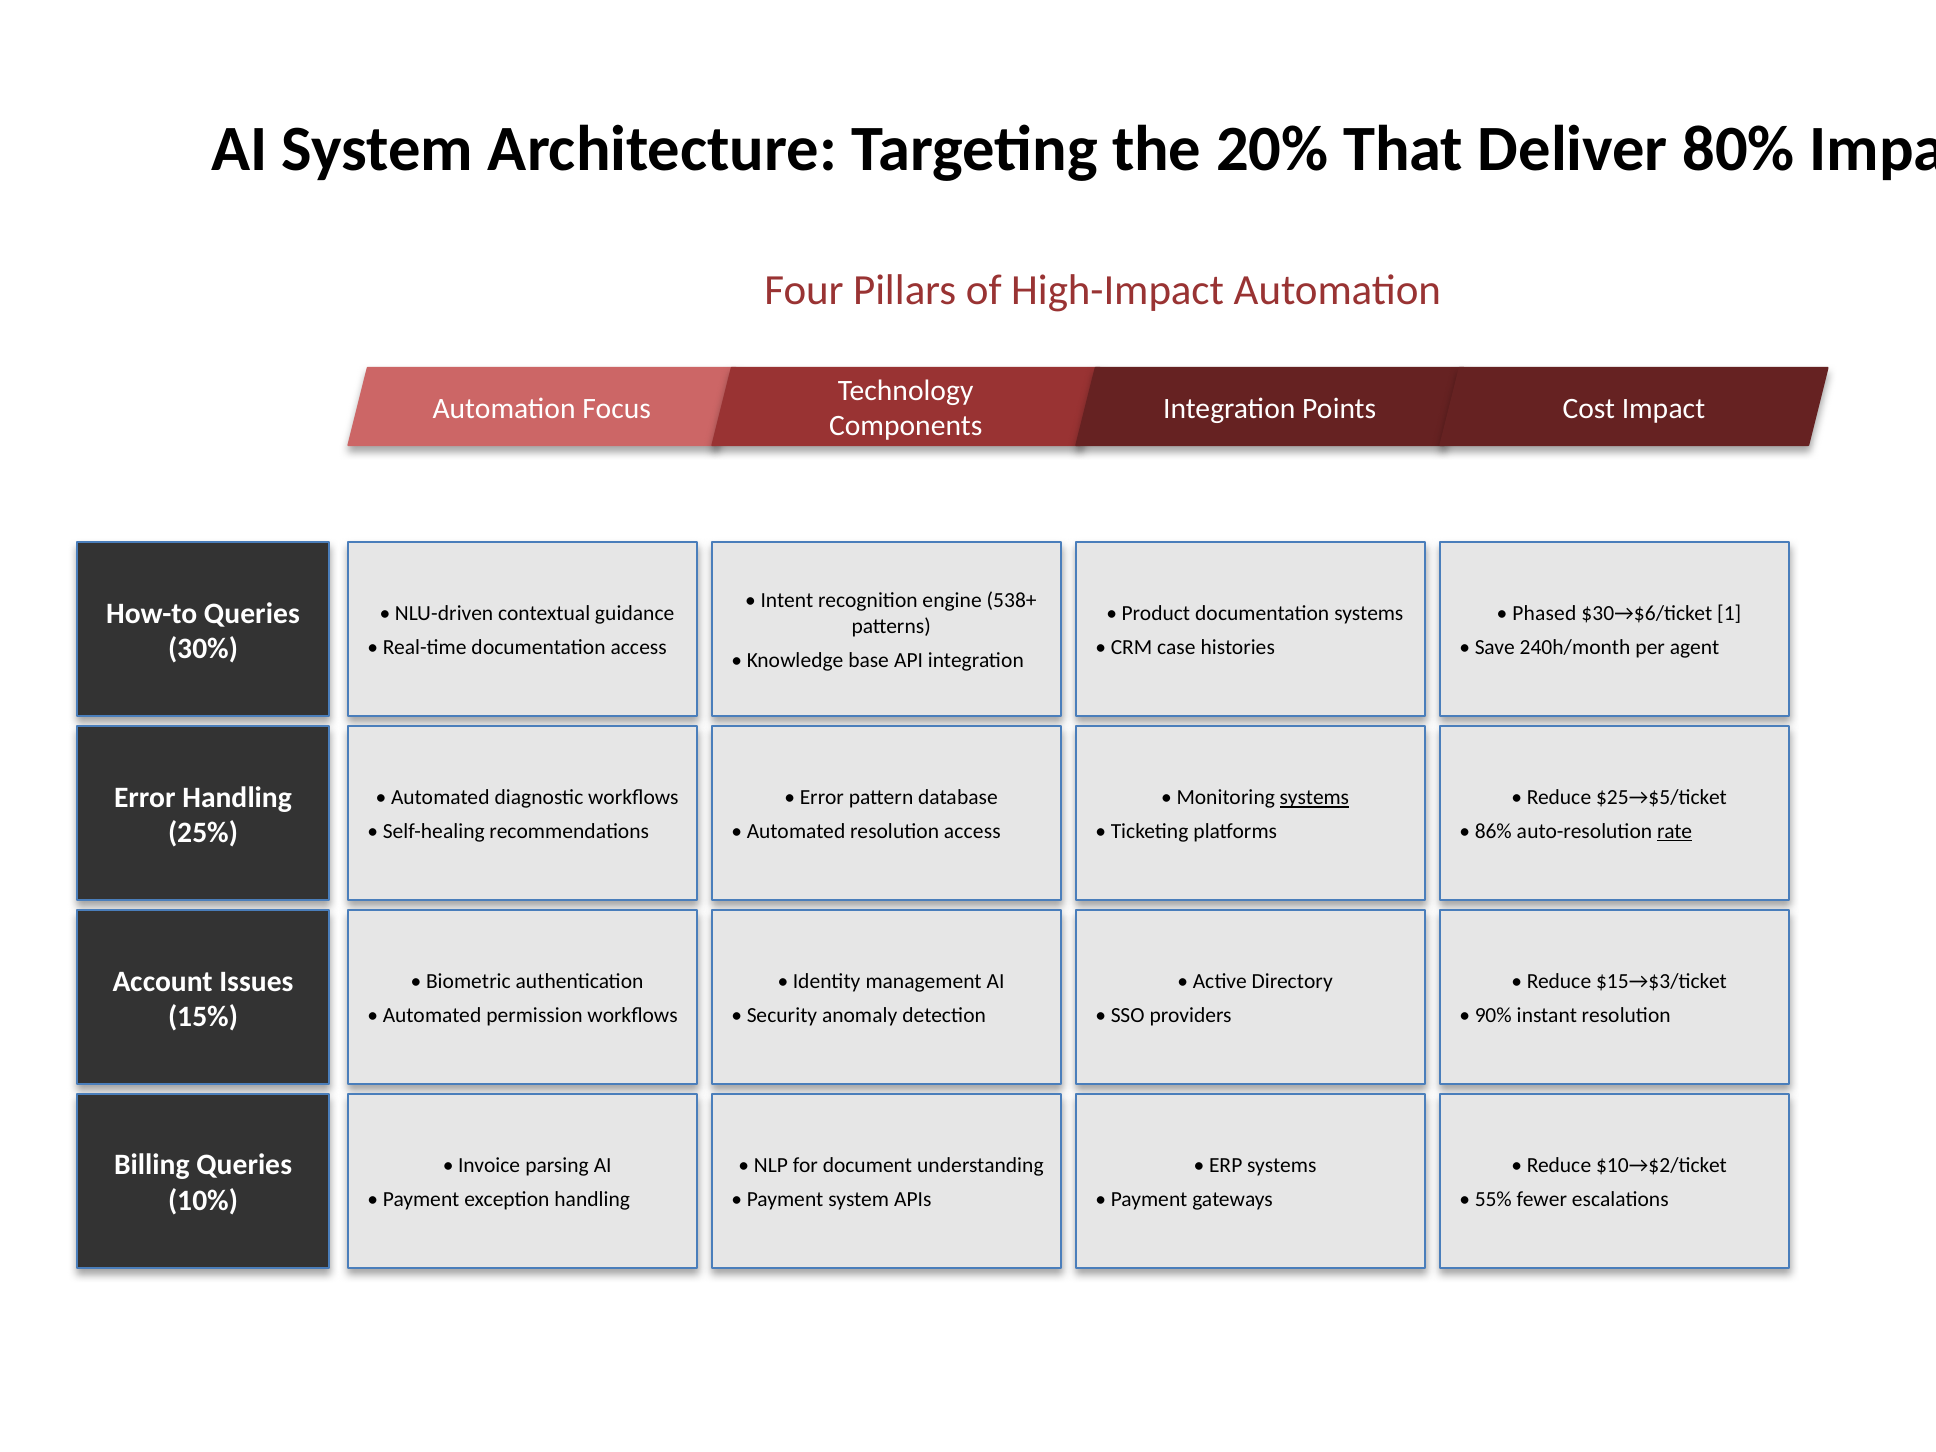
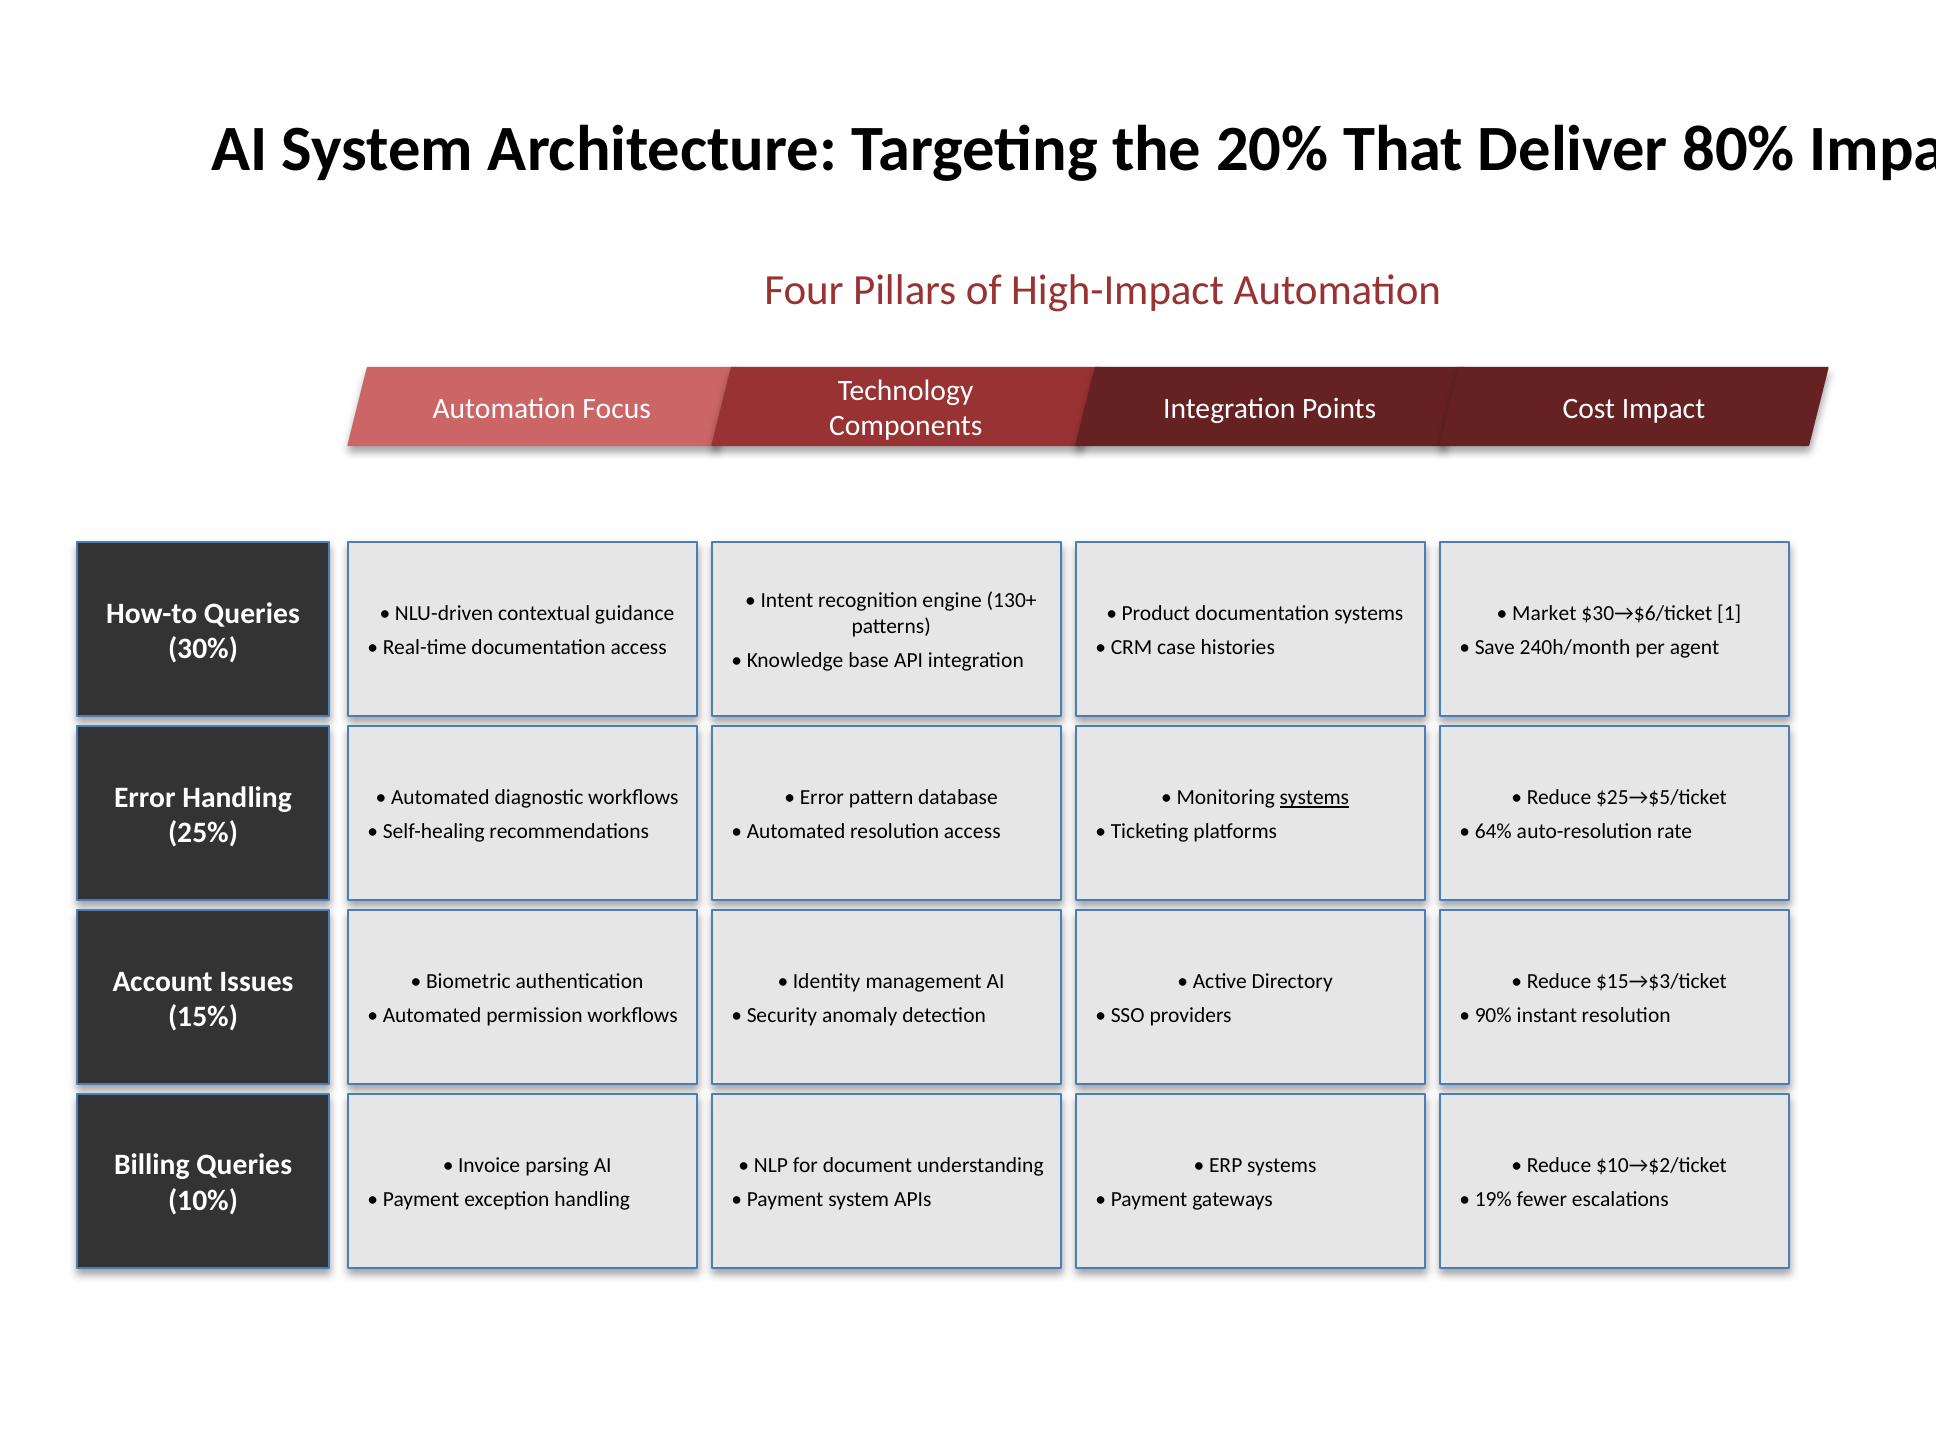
538+: 538+ -> 130+
Phased: Phased -> Market
86%: 86% -> 64%
rate underline: present -> none
55%: 55% -> 19%
